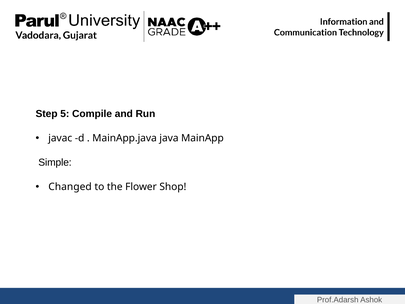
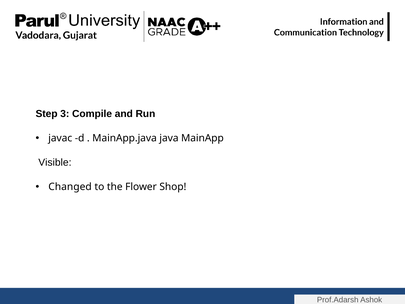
5: 5 -> 3
Simple: Simple -> Visible
